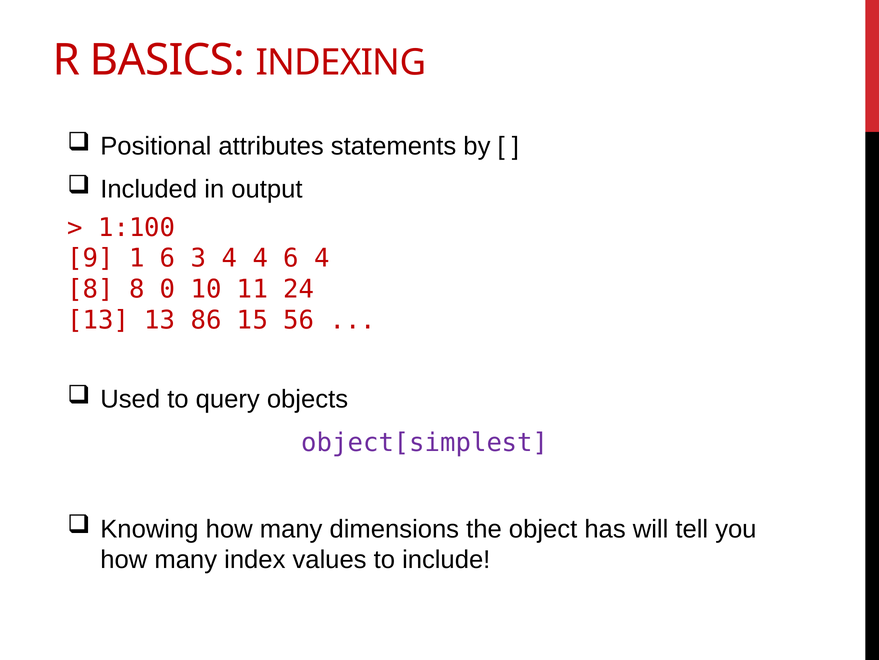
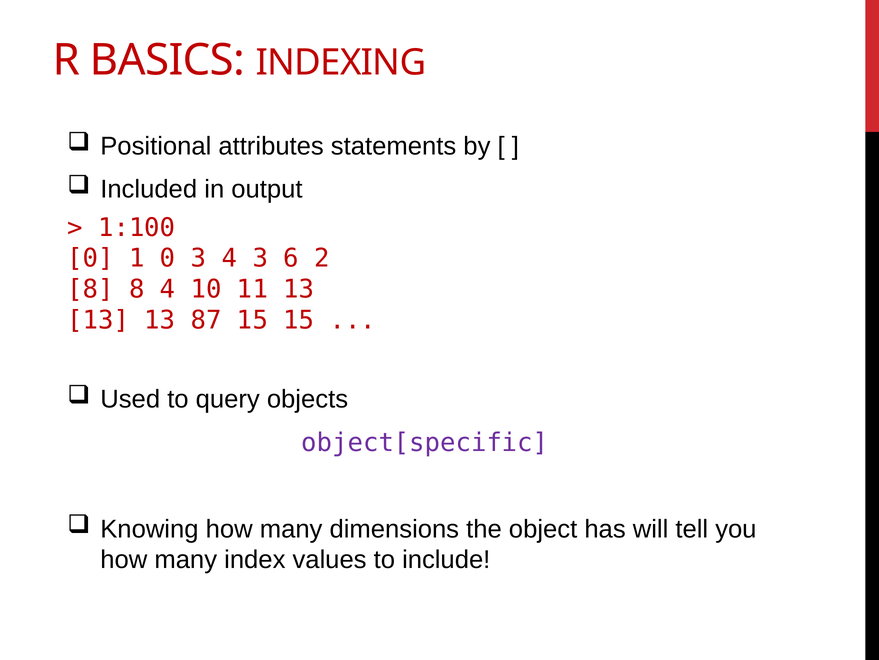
9 at (91, 258): 9 -> 0
1 6: 6 -> 0
4 4: 4 -> 3
6 4: 4 -> 2
8 0: 0 -> 4
11 24: 24 -> 13
86: 86 -> 87
15 56: 56 -> 15
object[simplest: object[simplest -> object[specific
